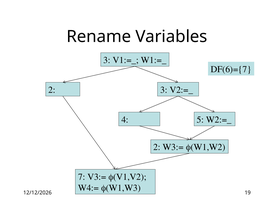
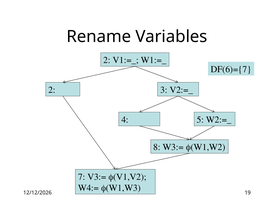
3 at (107, 60): 3 -> 2
2 at (157, 147): 2 -> 8
